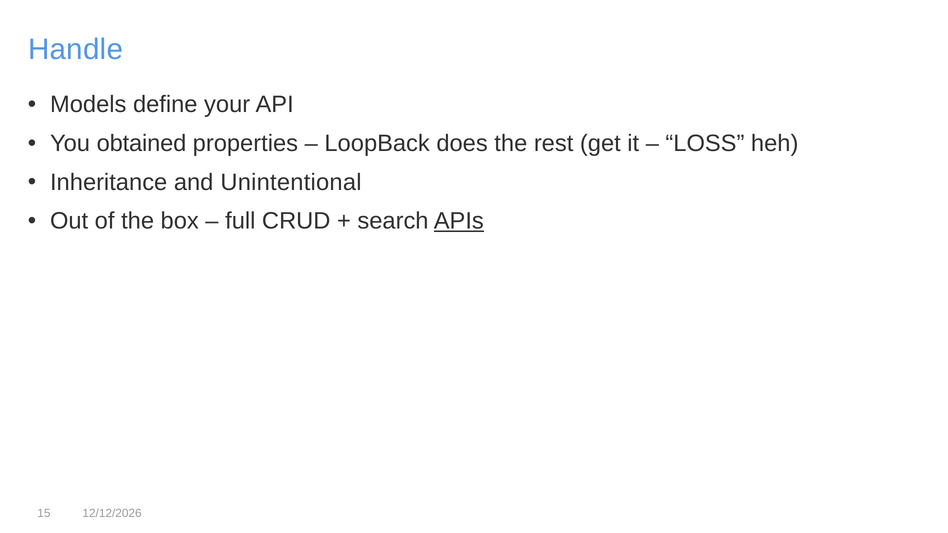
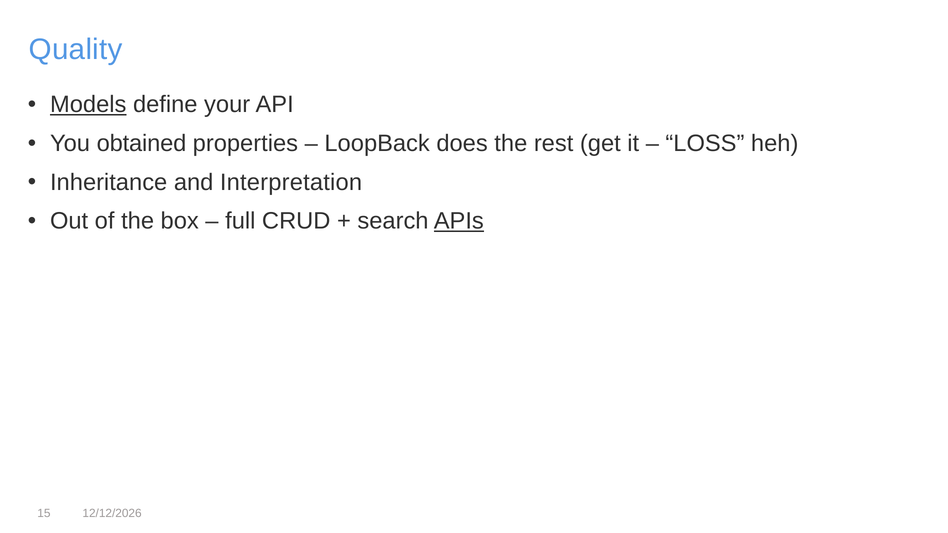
Handle: Handle -> Quality
Models underline: none -> present
Unintentional: Unintentional -> Interpretation
